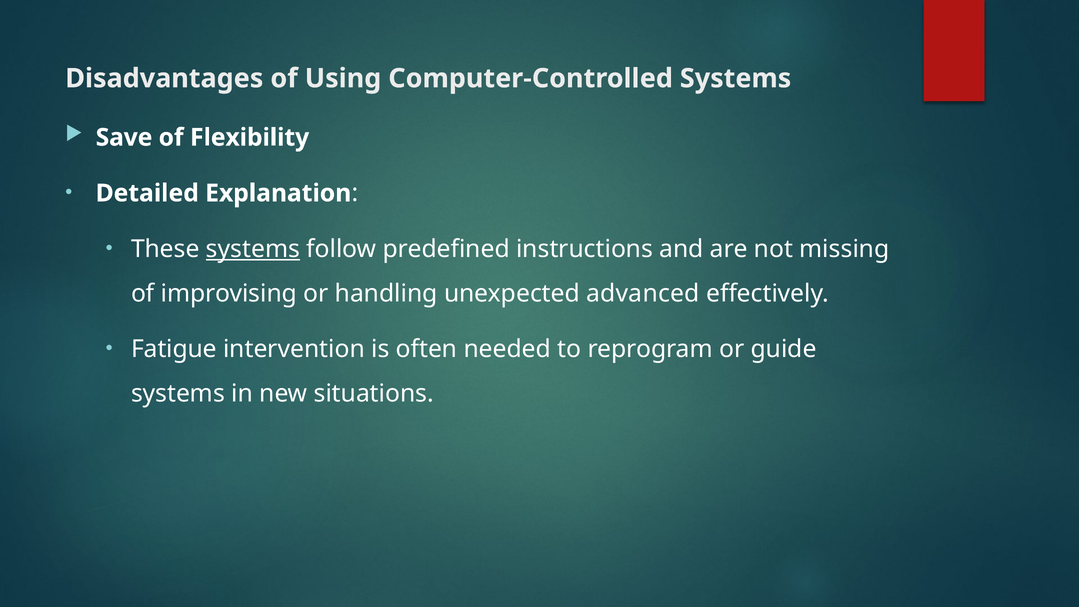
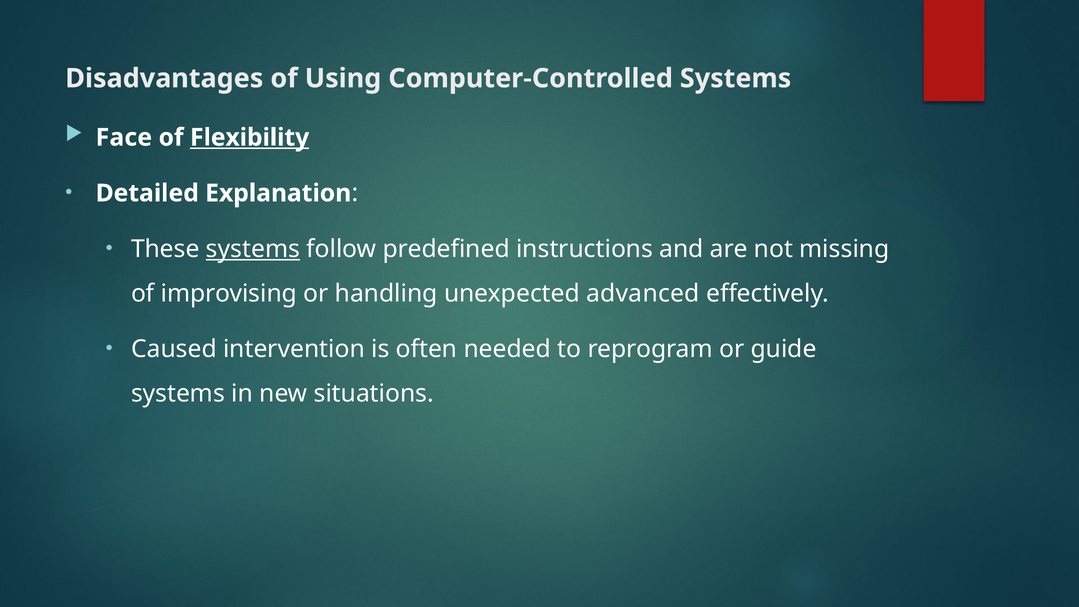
Save: Save -> Face
Flexibility underline: none -> present
Fatigue: Fatigue -> Caused
